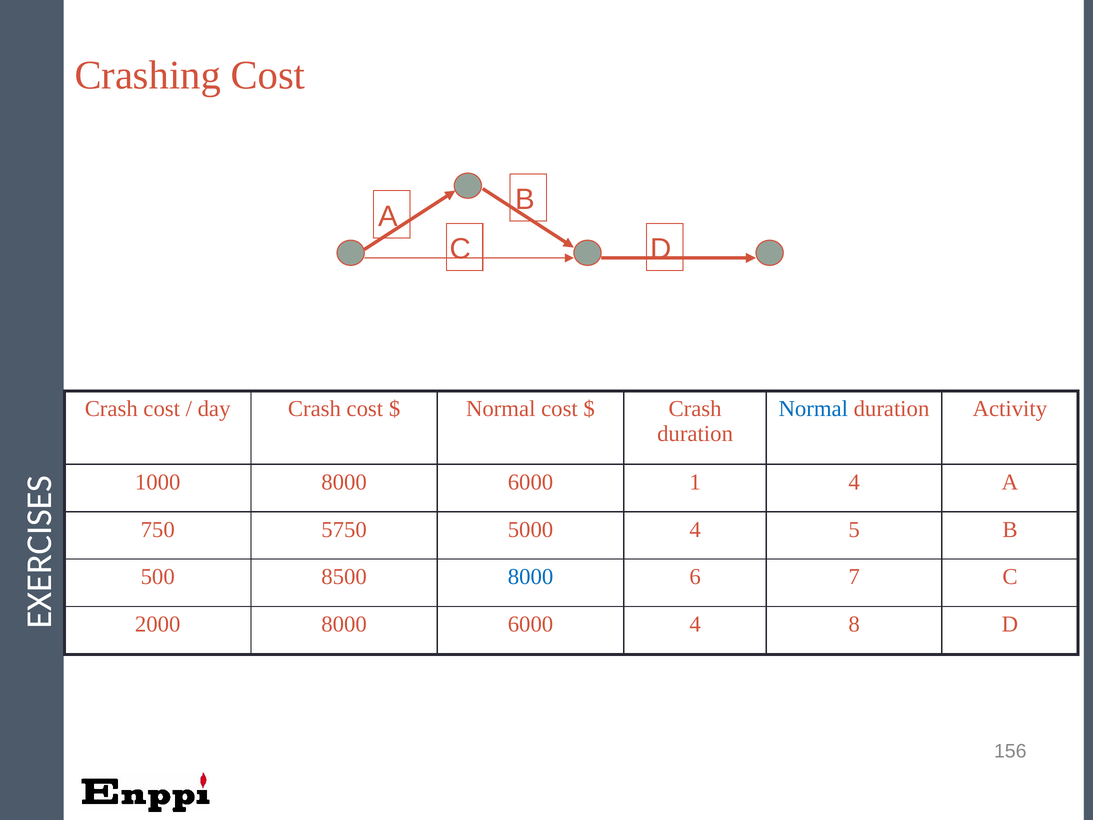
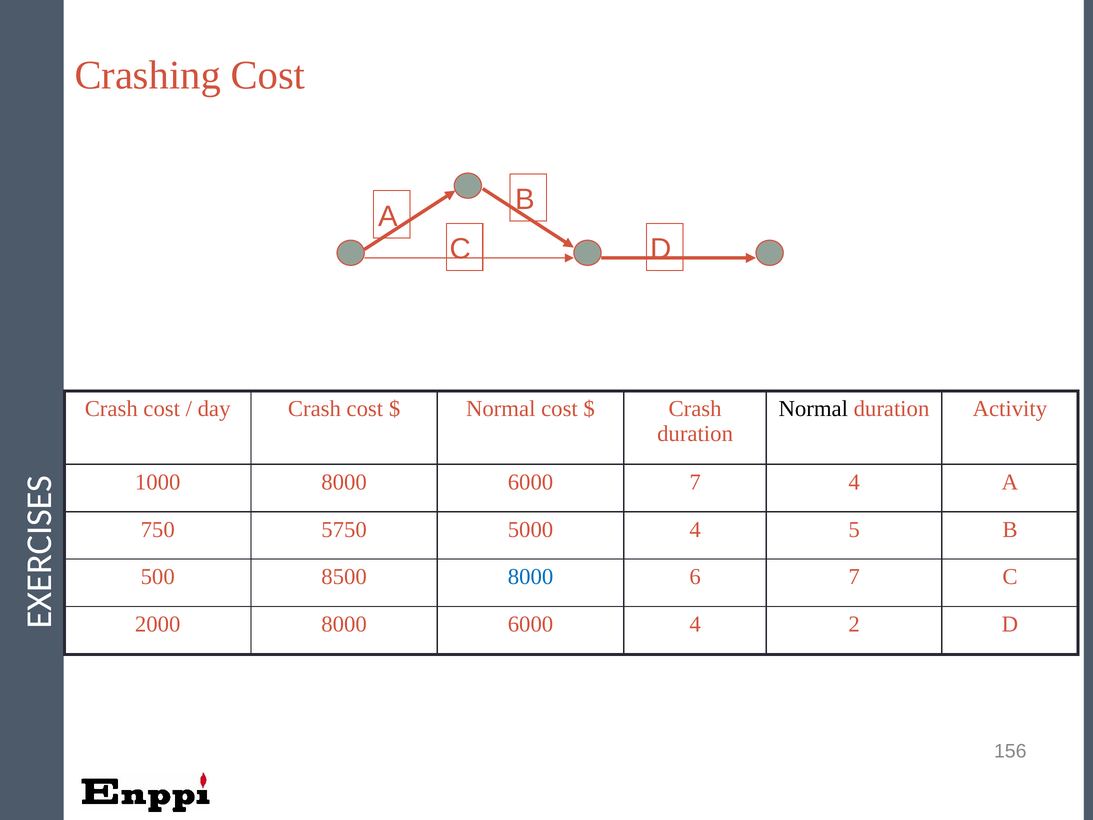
Normal at (813, 409) colour: blue -> black
6000 1: 1 -> 7
8: 8 -> 2
